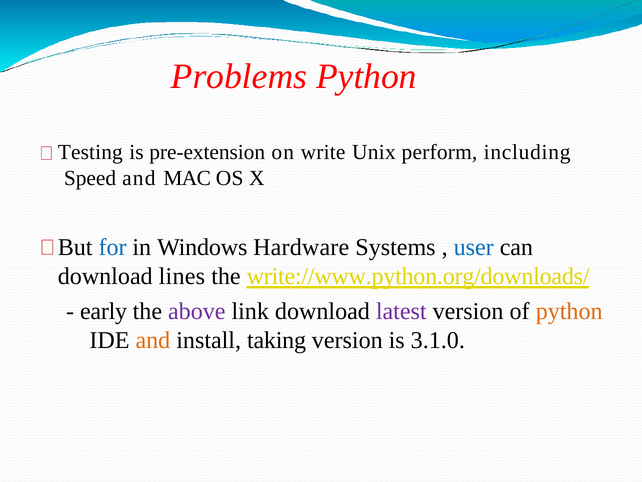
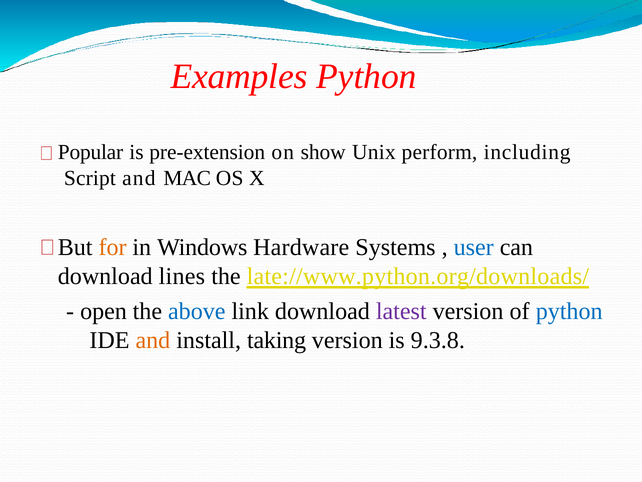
Problems: Problems -> Examples
Testing: Testing -> Popular
write: write -> show
Speed: Speed -> Script
for colour: blue -> orange
write://www.python.org/downloads/: write://www.python.org/downloads/ -> late://www.python.org/downloads/
early: early -> open
above colour: purple -> blue
python at (569, 311) colour: orange -> blue
3.1.0: 3.1.0 -> 9.3.8
